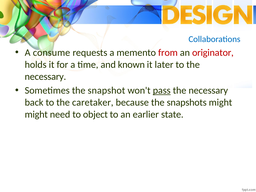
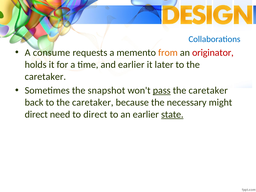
from colour: red -> orange
and known: known -> earlier
necessary at (45, 77): necessary -> caretaker
necessary at (208, 91): necessary -> caretaker
snapshots: snapshots -> necessary
might at (36, 114): might -> direct
to object: object -> direct
state underline: none -> present
